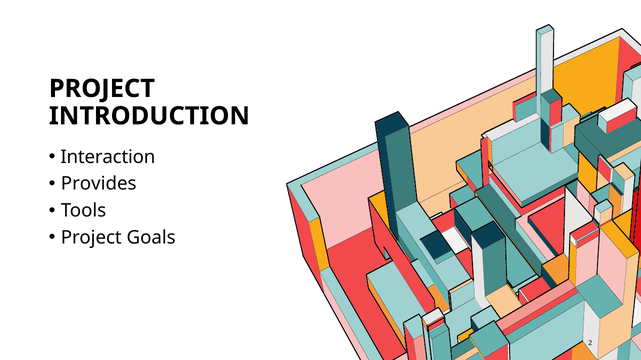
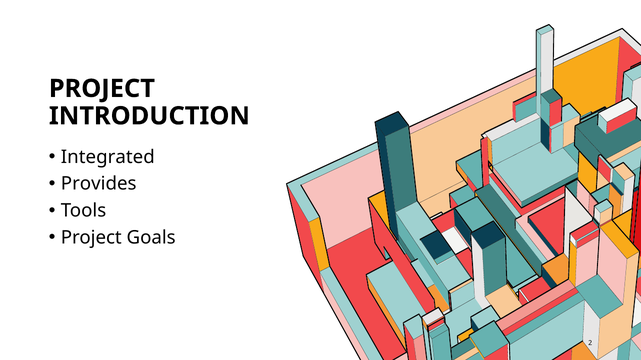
Interaction: Interaction -> Integrated
